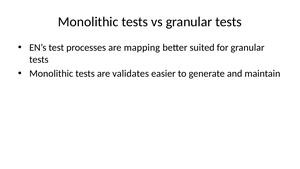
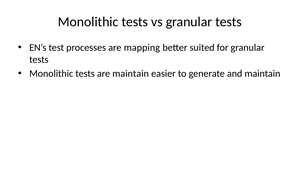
are validates: validates -> maintain
